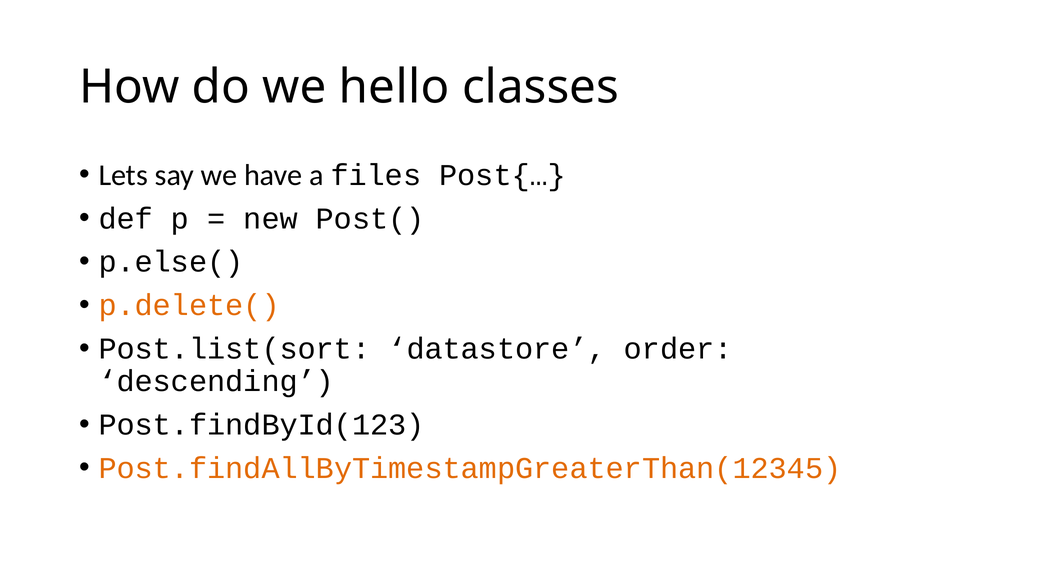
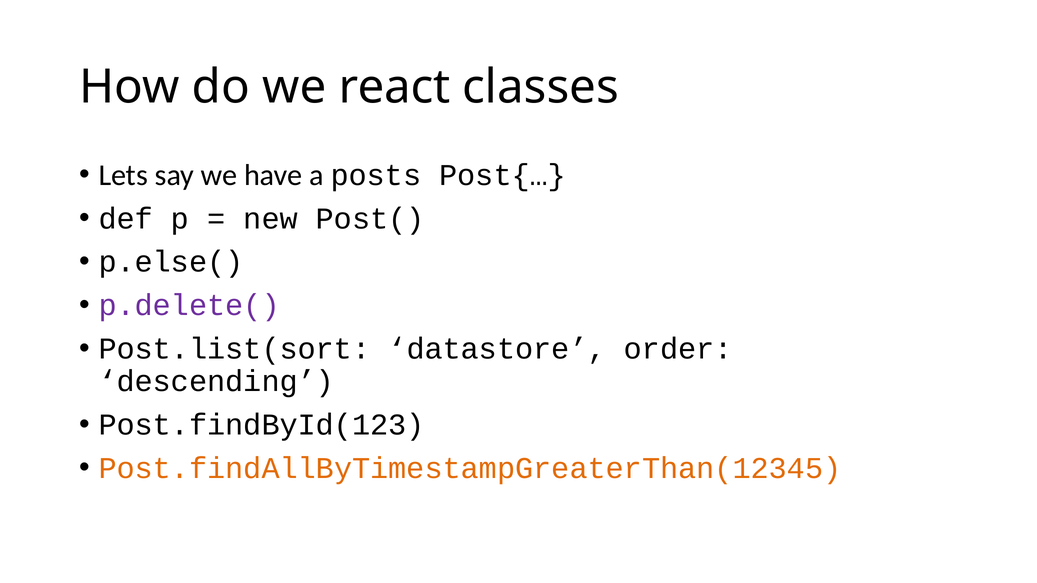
hello: hello -> react
files: files -> posts
p.delete( colour: orange -> purple
